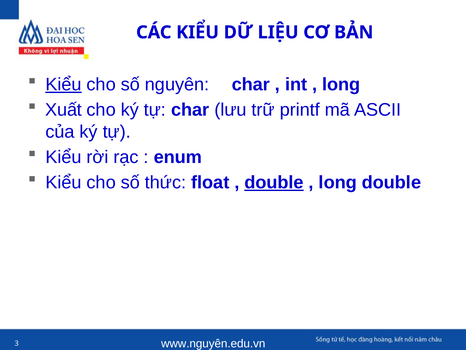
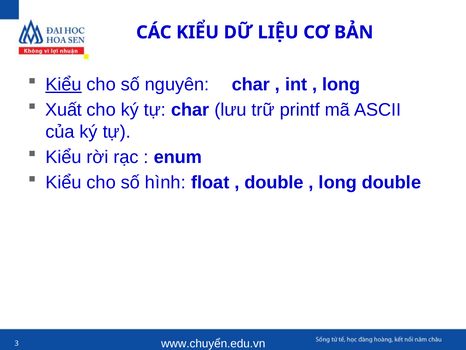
thức: thức -> hình
double at (274, 182) underline: present -> none
www.nguyên.edu.vn: www.nguyên.edu.vn -> www.chuyển.edu.vn
